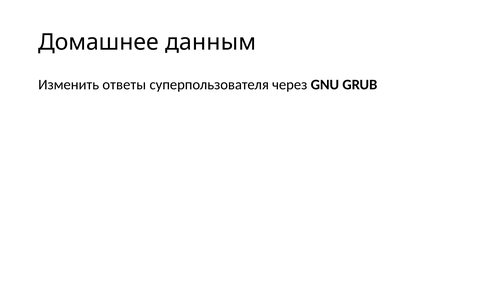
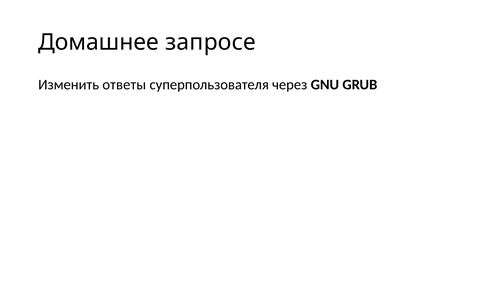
данным: данным -> запросе
